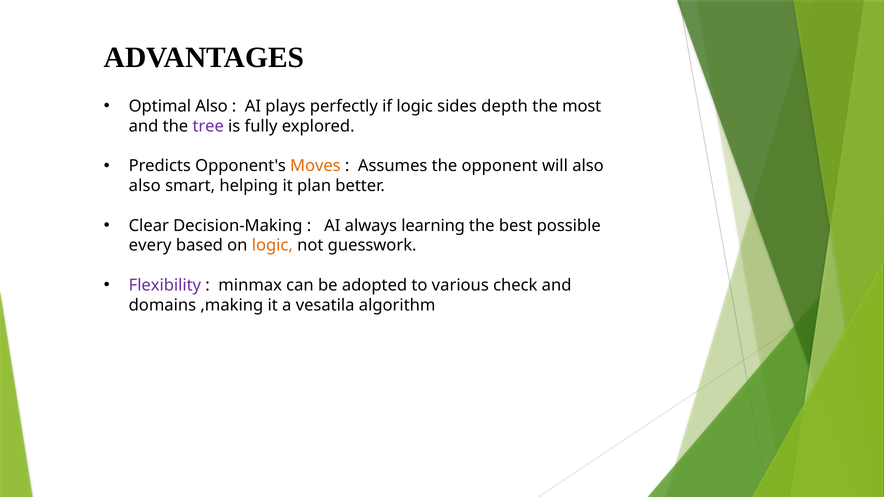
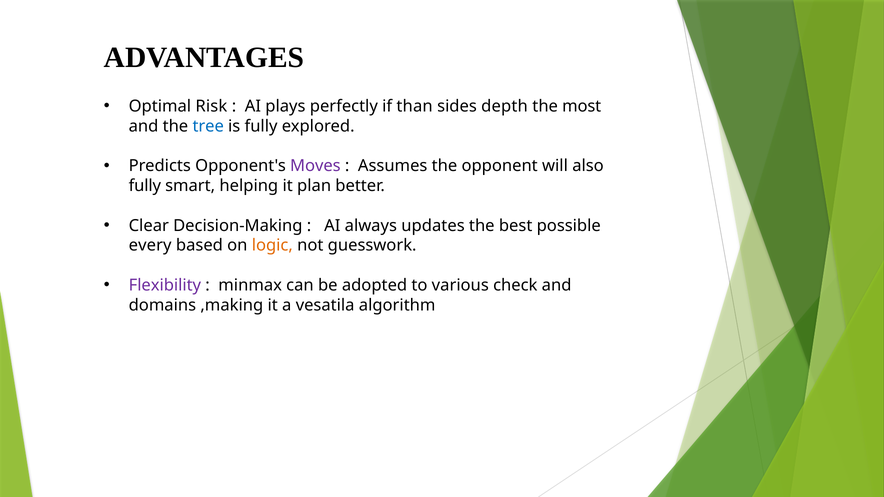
Optimal Also: Also -> Risk
if logic: logic -> than
tree colour: purple -> blue
Moves colour: orange -> purple
also at (145, 186): also -> fully
learning: learning -> updates
